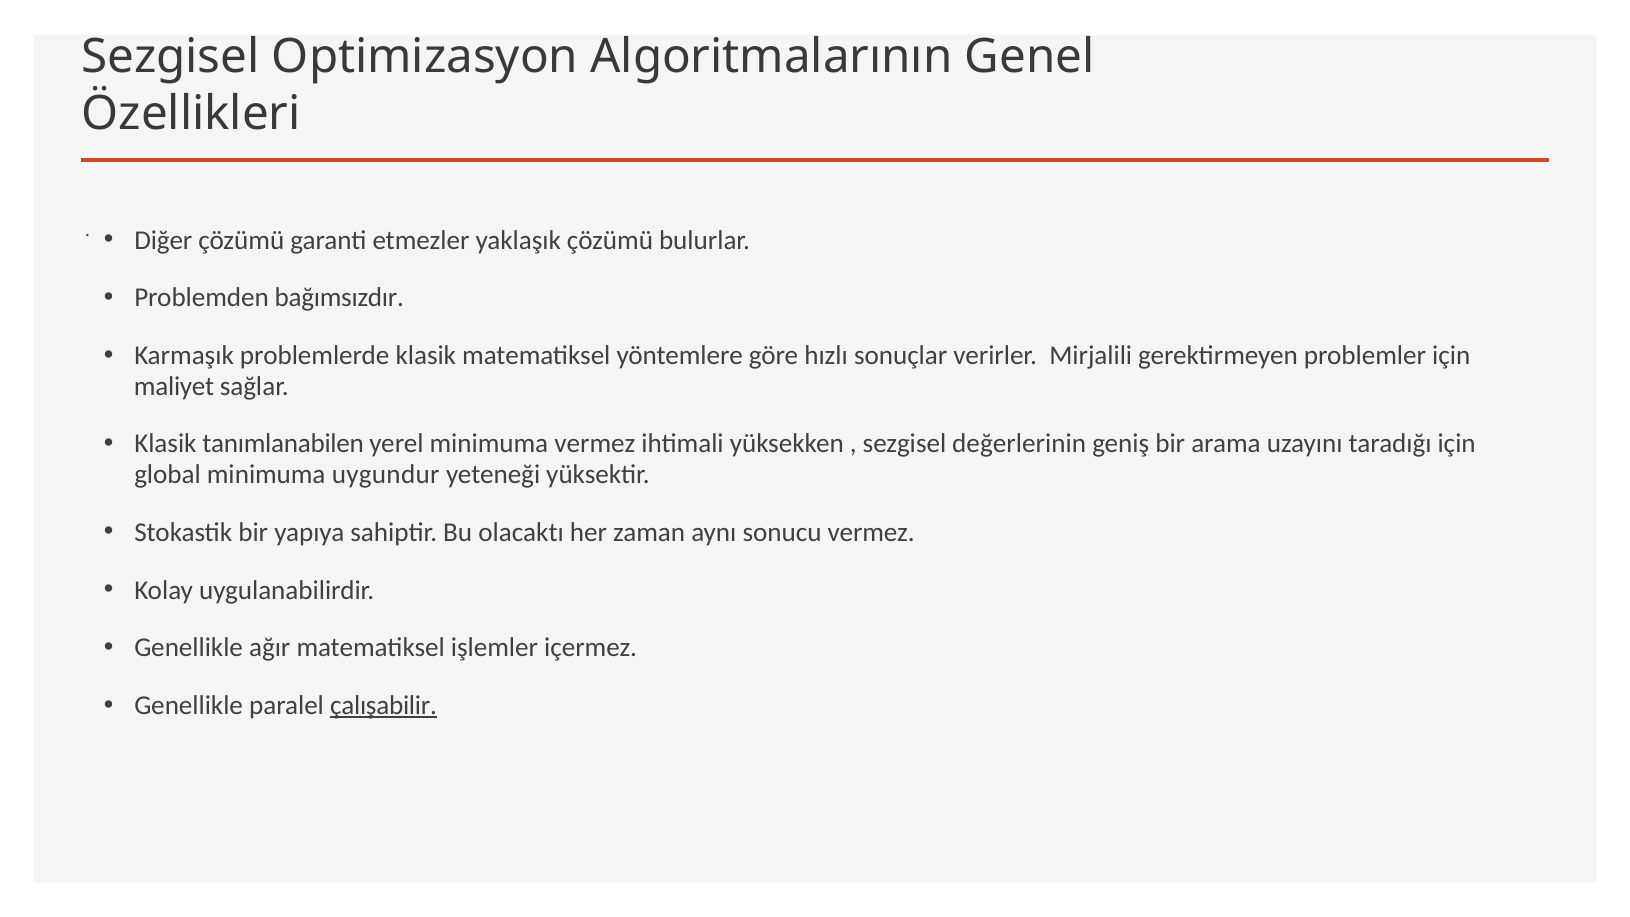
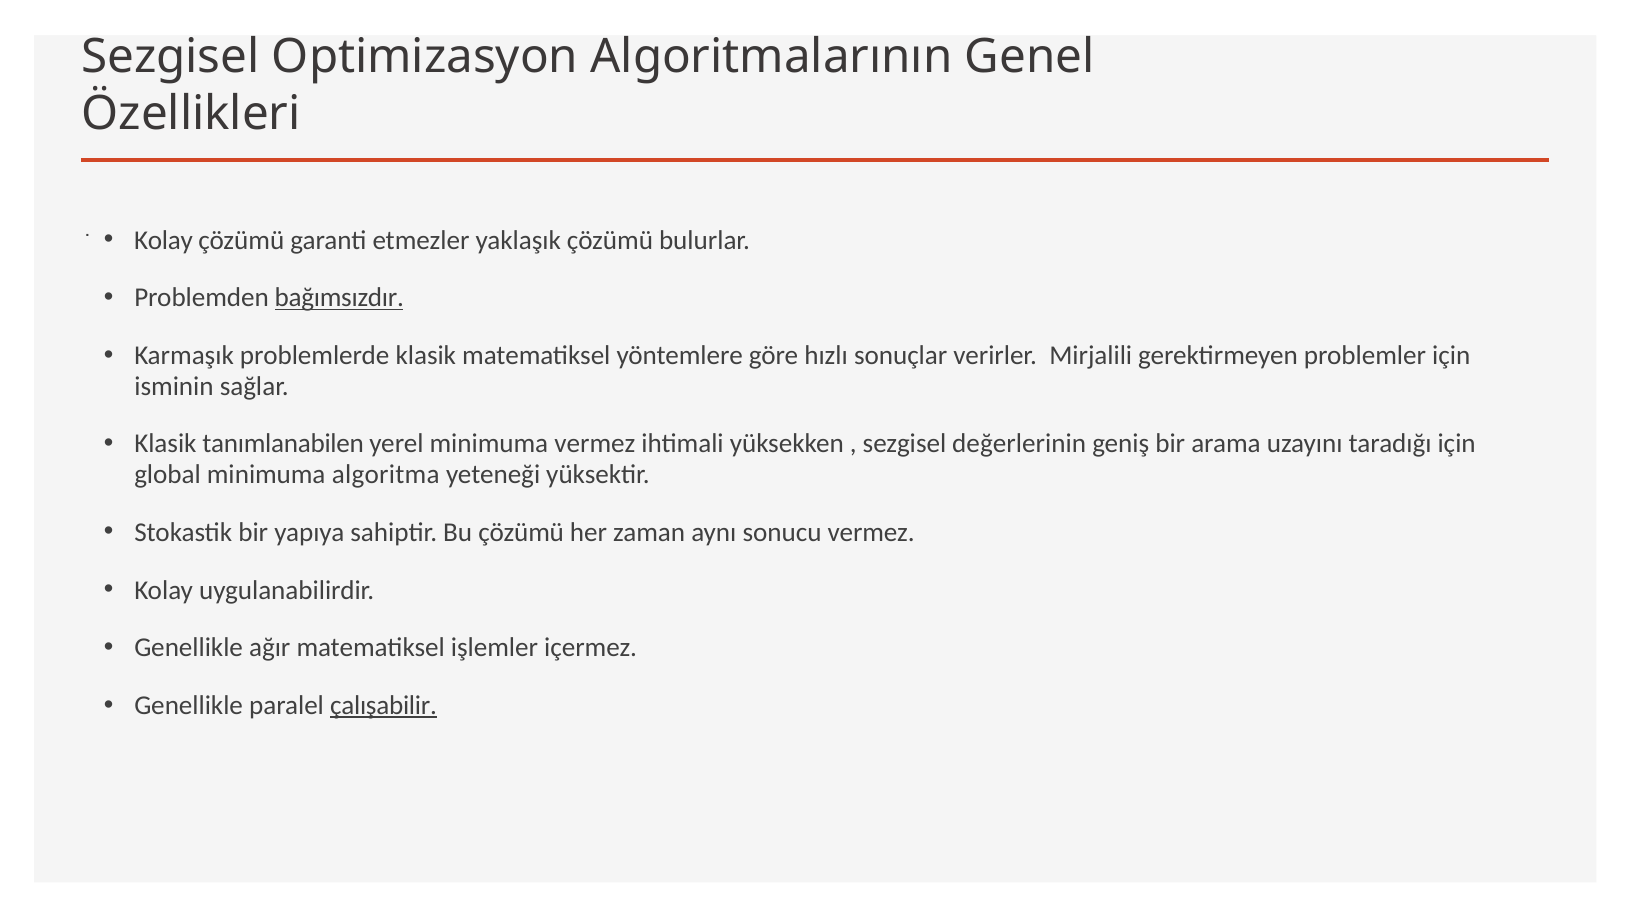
Diğer at (163, 240): Diğer -> Kolay
bağımsızdır underline: none -> present
maliyet: maliyet -> isminin
uygundur: uygundur -> algoritma
Bu olacaktı: olacaktı -> çözümü
